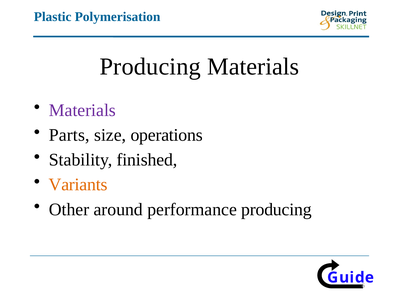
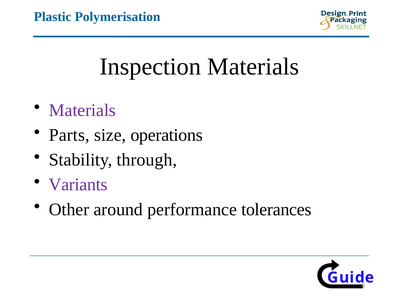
Producing at (150, 67): Producing -> Inspection
finished: finished -> through
Variants colour: orange -> purple
performance producing: producing -> tolerances
